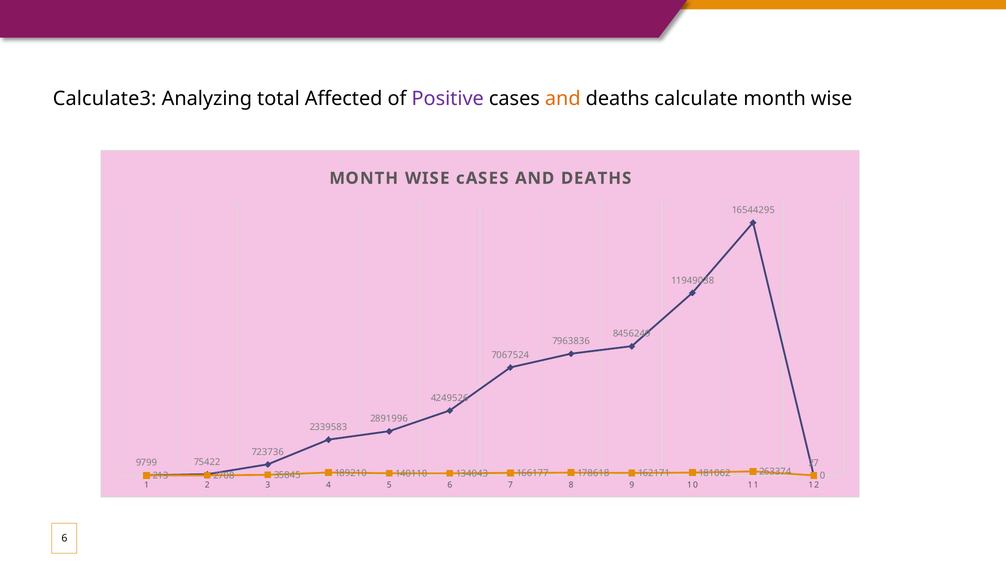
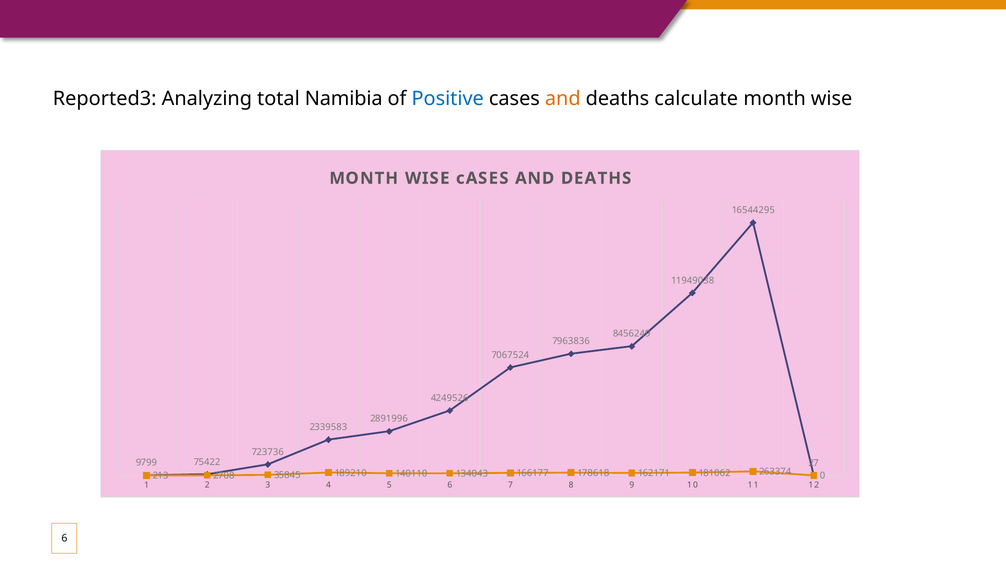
Calculate3: Calculate3 -> Reported3
Affected: Affected -> Namibia
Positive colour: purple -> blue
